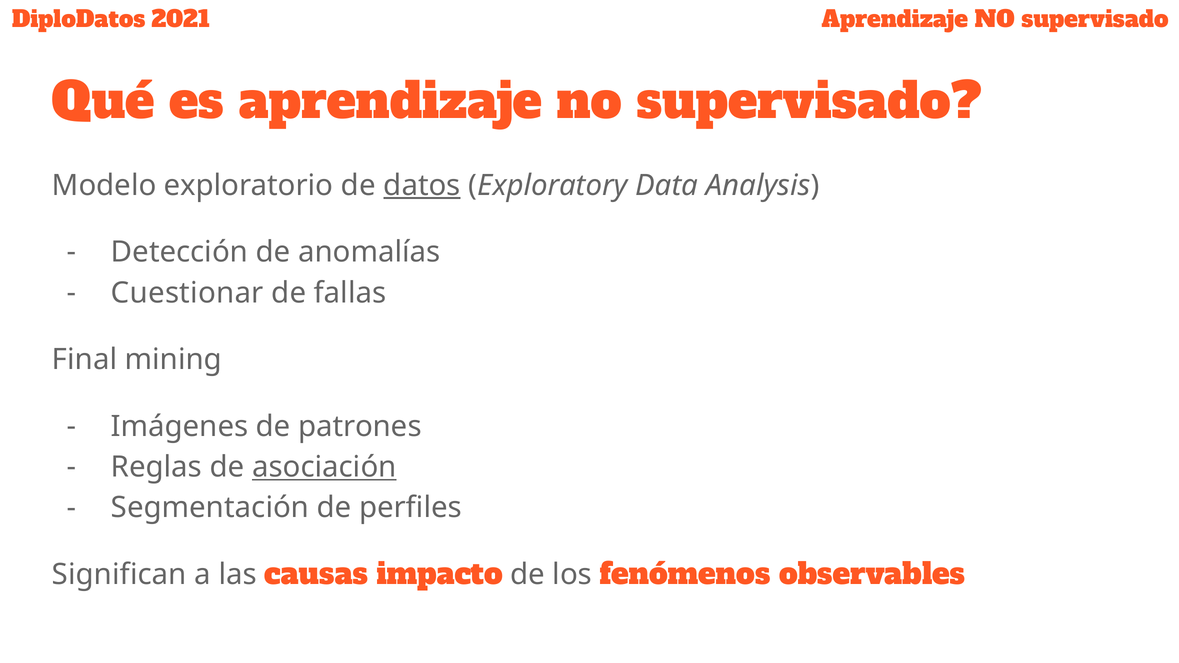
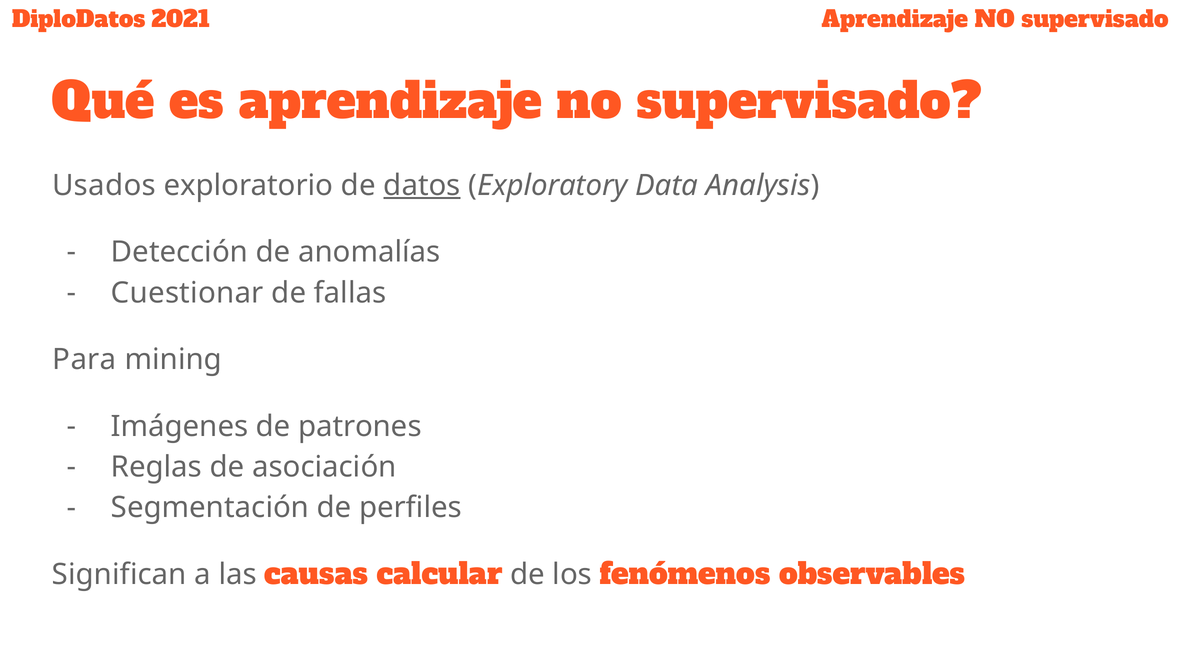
Modelo: Modelo -> Usados
Final: Final -> Para
asociación underline: present -> none
impacto: impacto -> calcular
